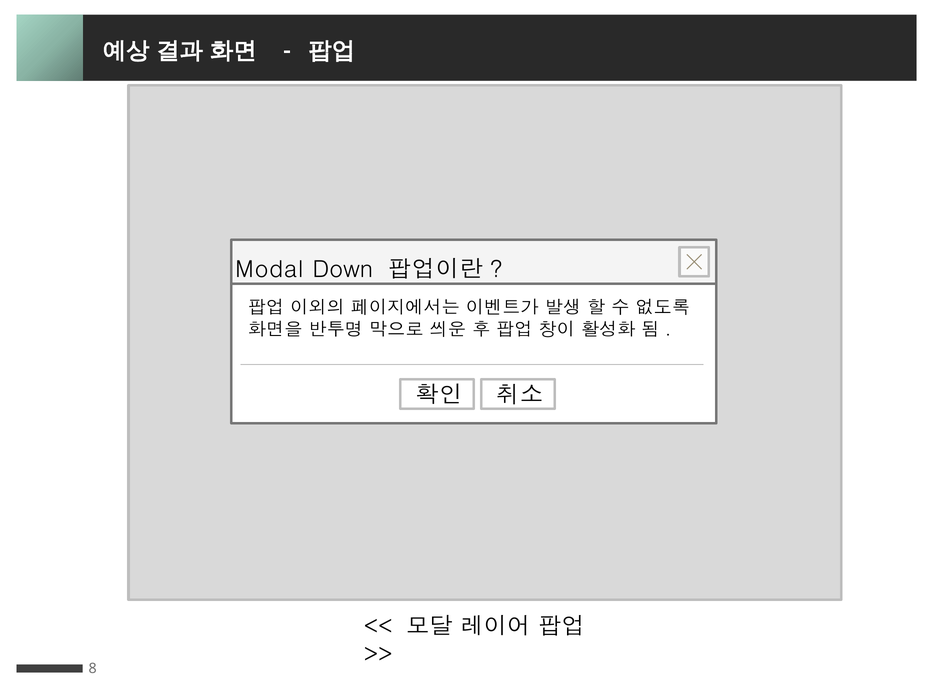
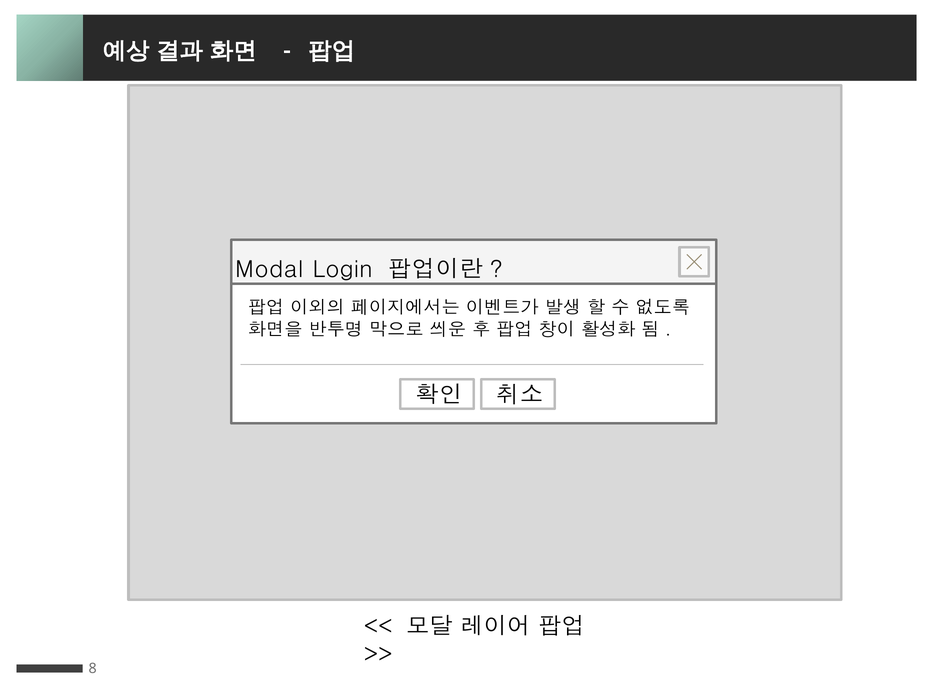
Down: Down -> Login
